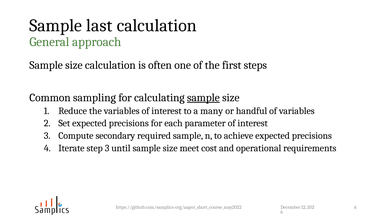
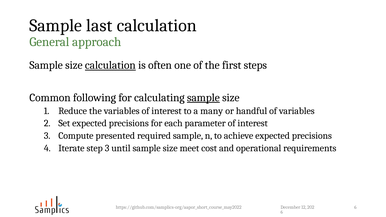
calculation at (110, 65) underline: none -> present
sampling: sampling -> following
secondary: secondary -> presented
